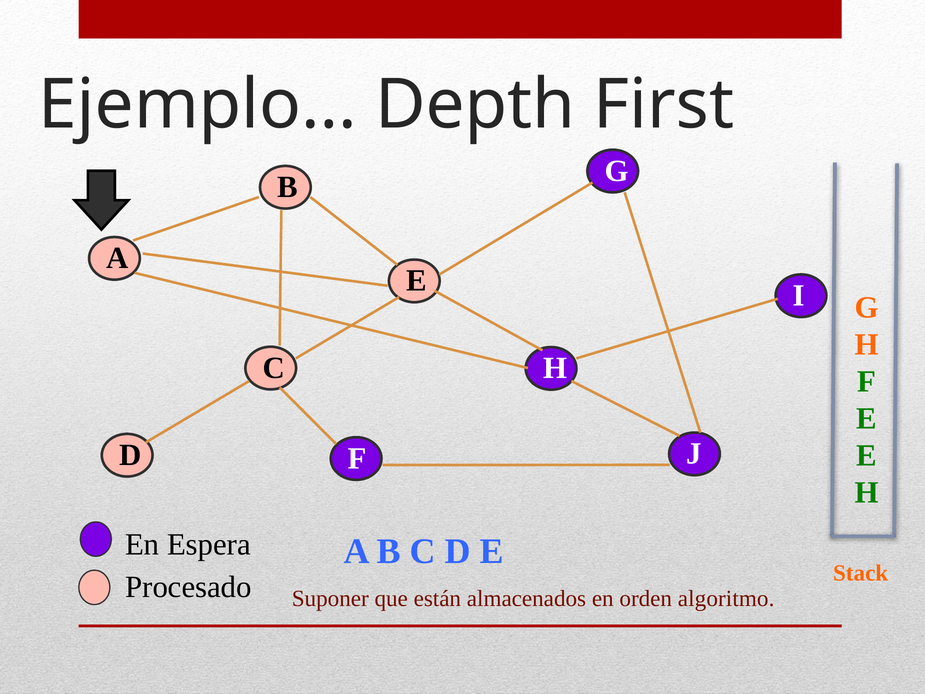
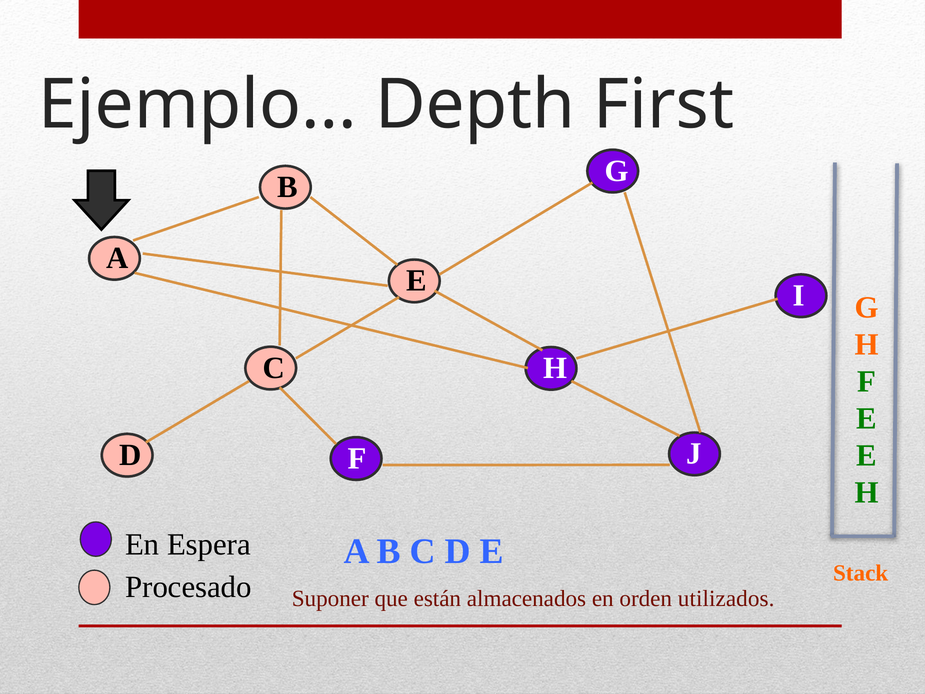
algoritmo: algoritmo -> utilizados
